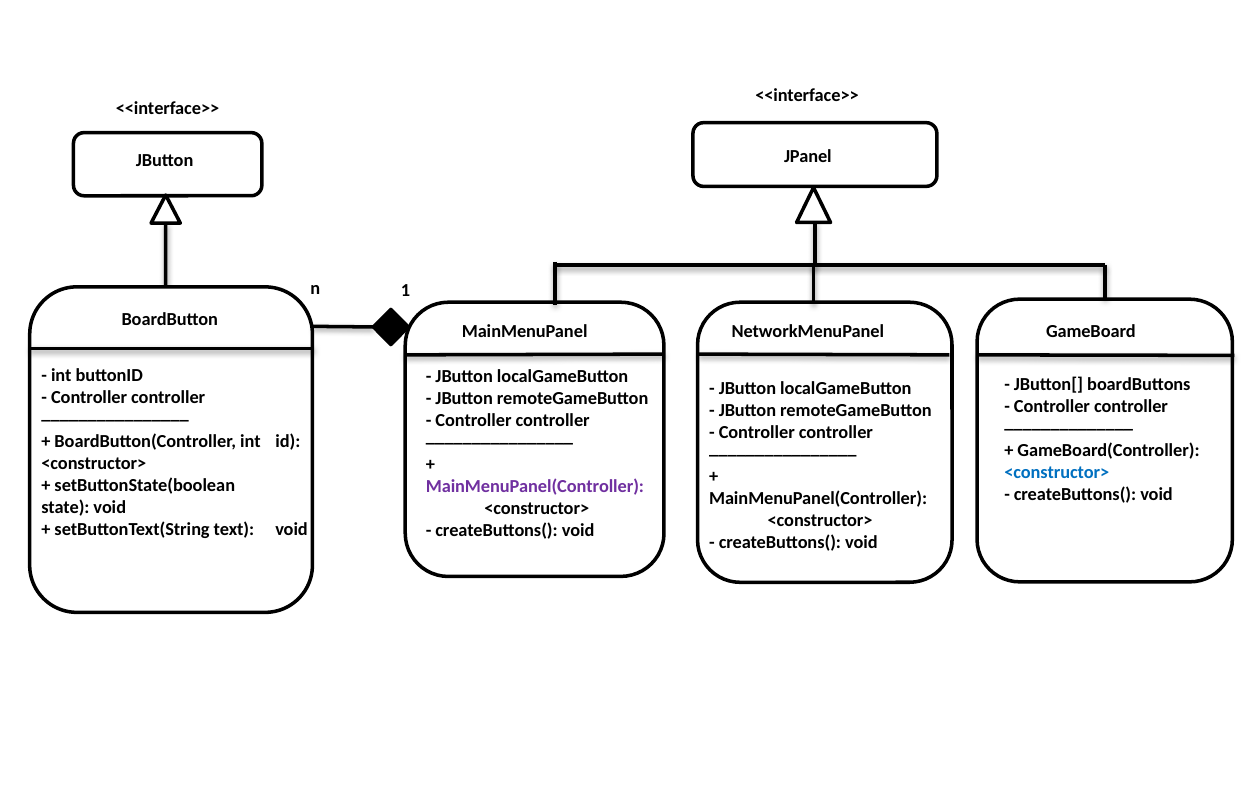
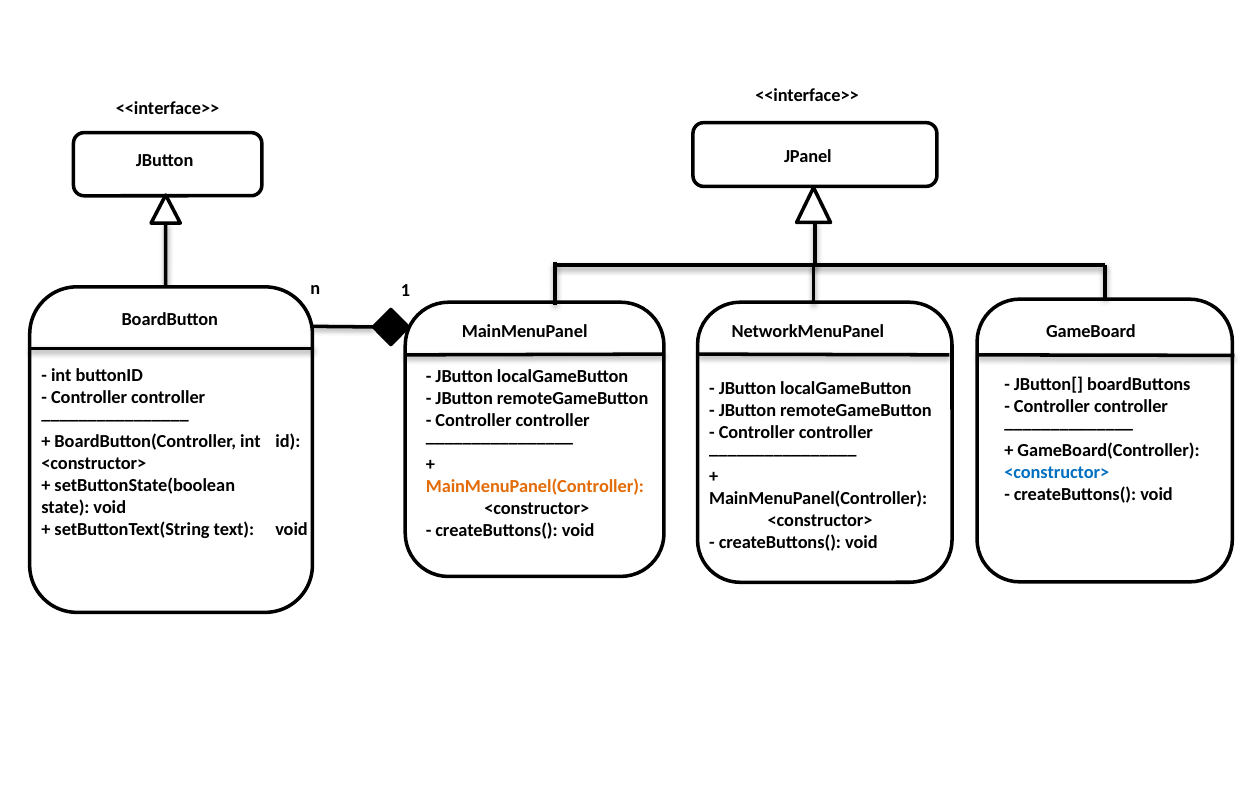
MainMenuPanel(Controller at (535, 487) colour: purple -> orange
